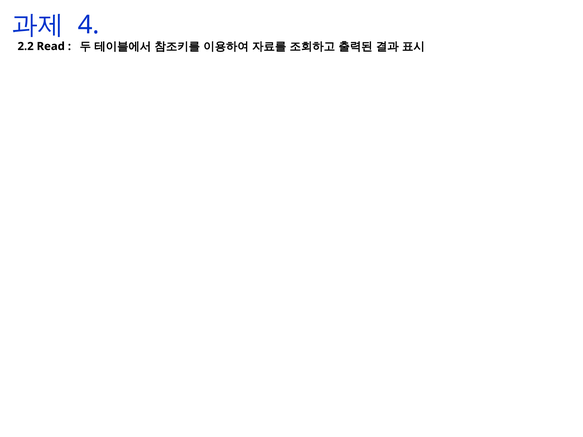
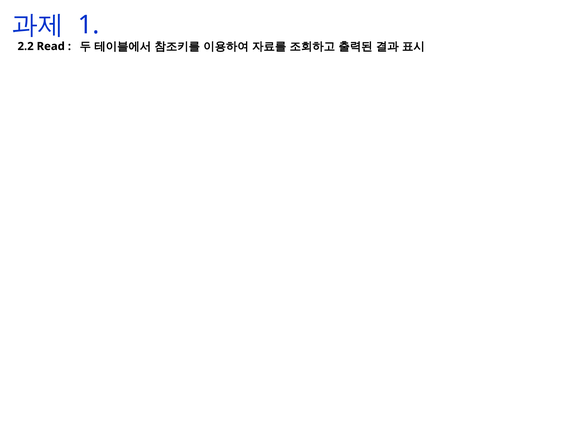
4: 4 -> 1
